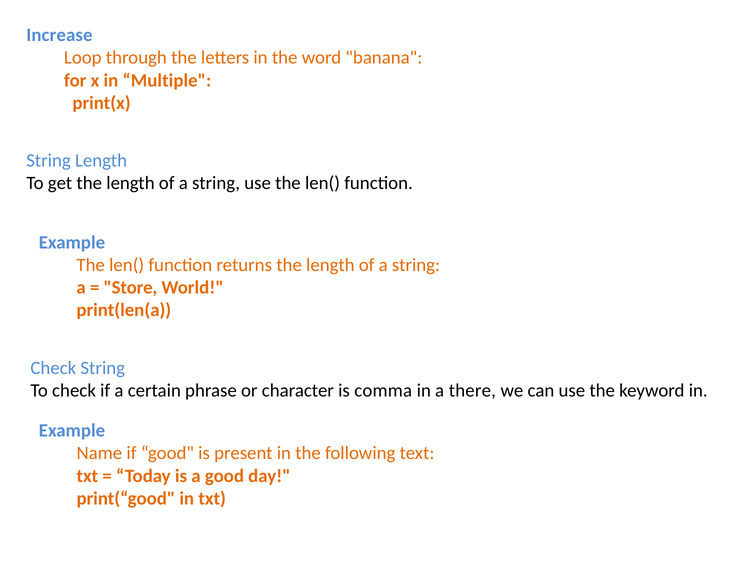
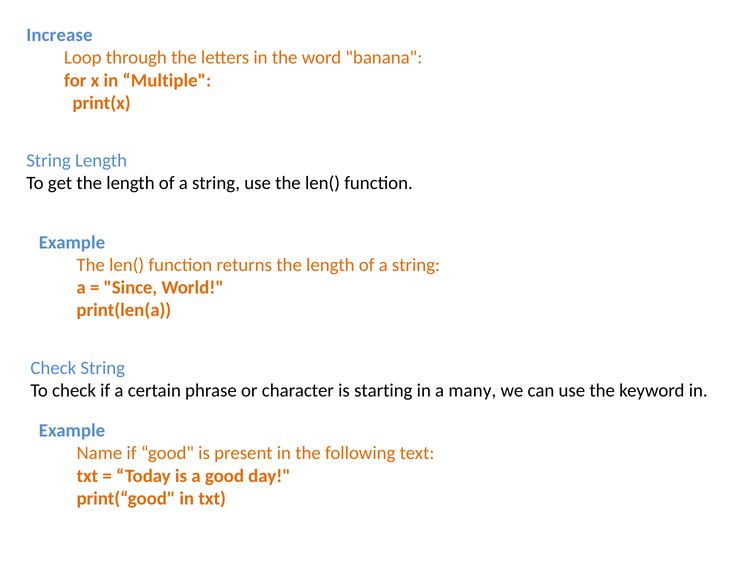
Store: Store -> Since
comma: comma -> starting
there: there -> many
